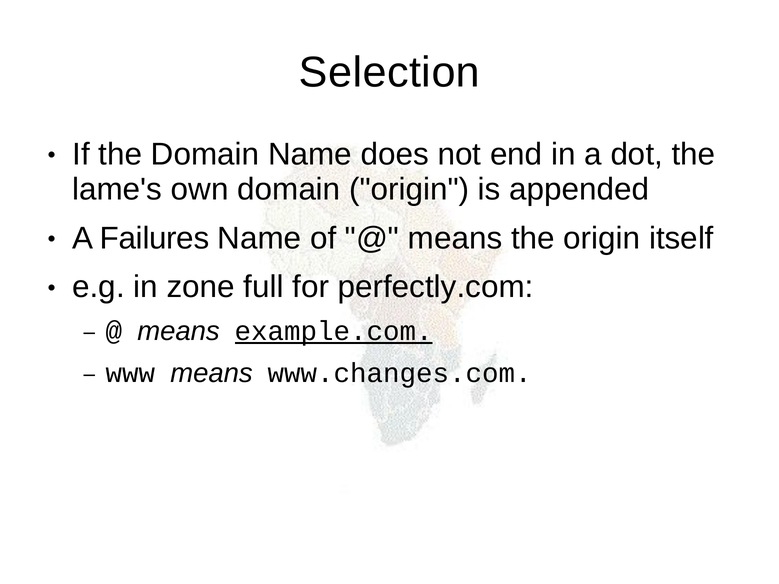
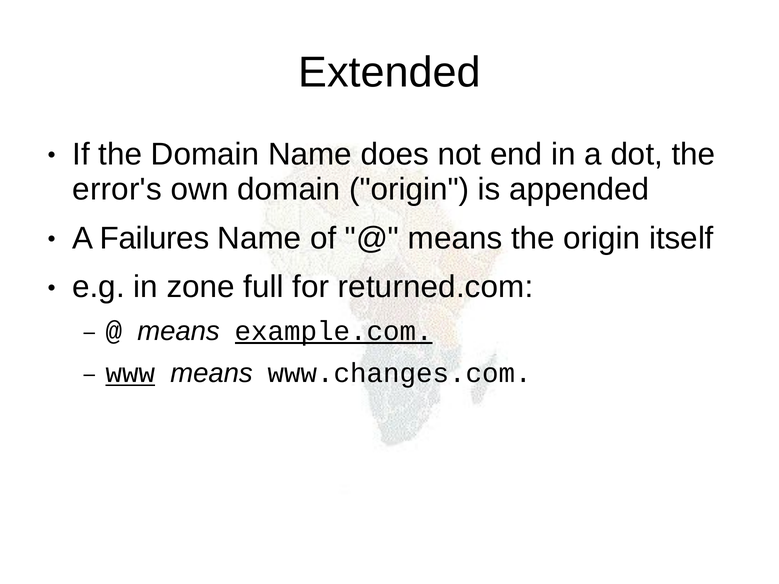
Selection: Selection -> Extended
lame's: lame's -> error's
perfectly.com: perfectly.com -> returned.com
www underline: none -> present
